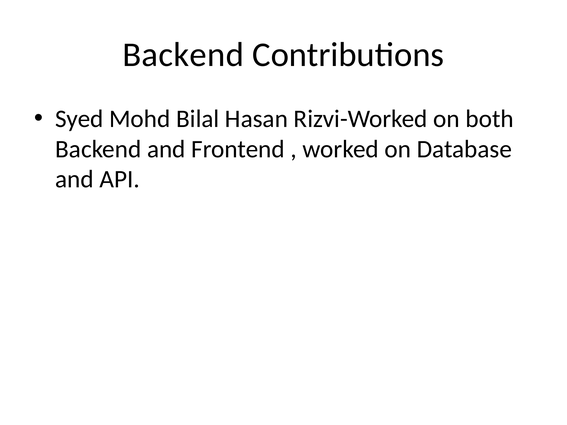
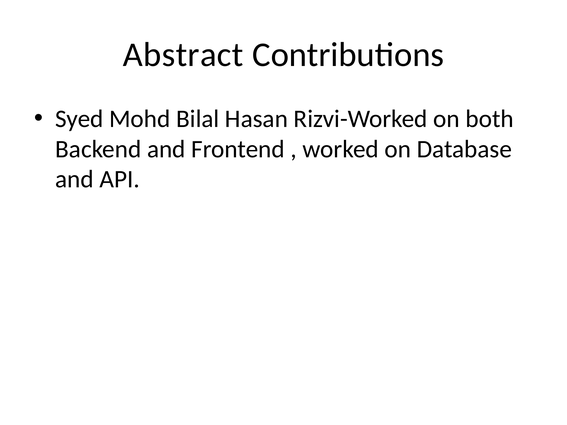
Backend at (183, 55): Backend -> Abstract
